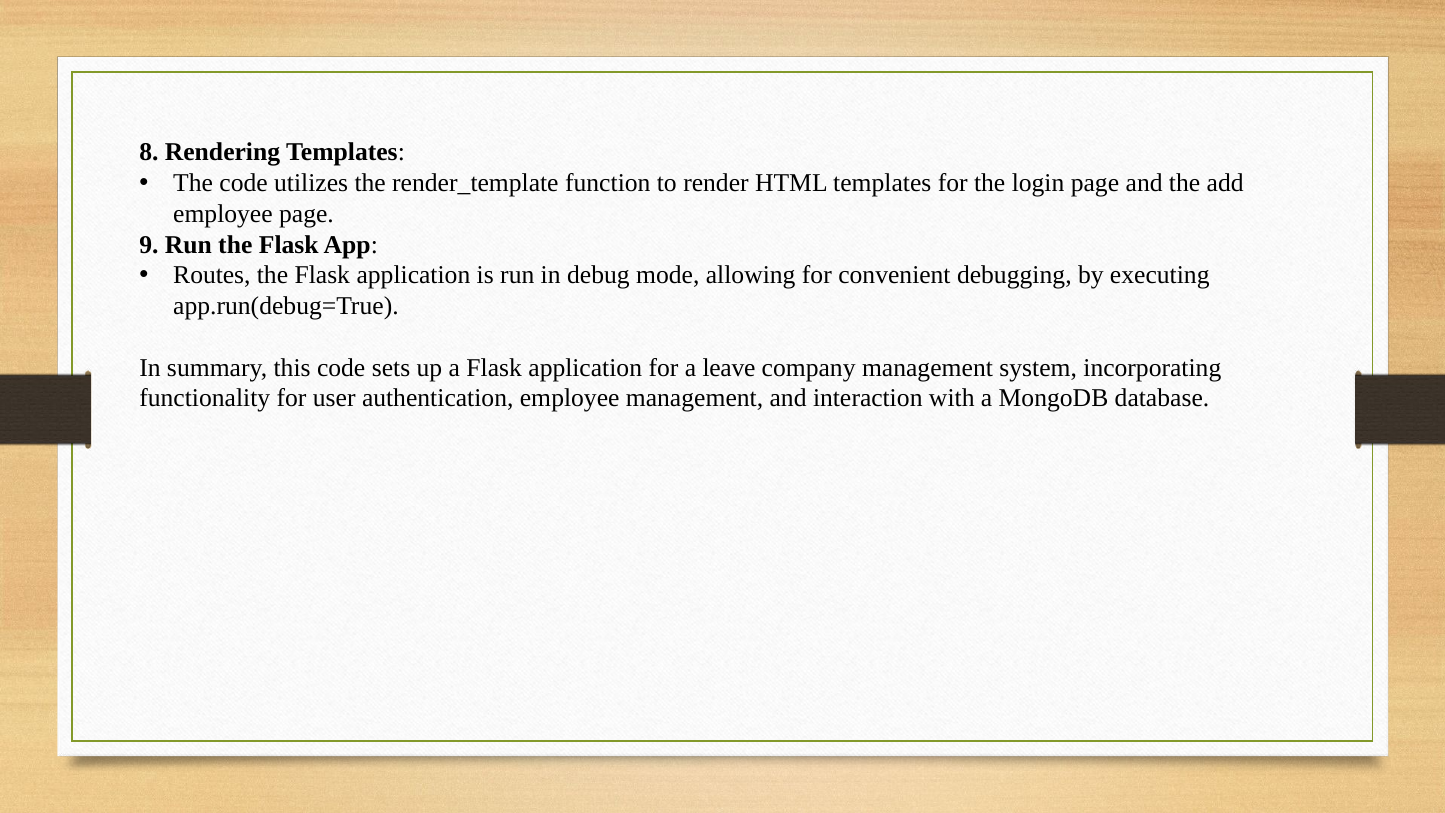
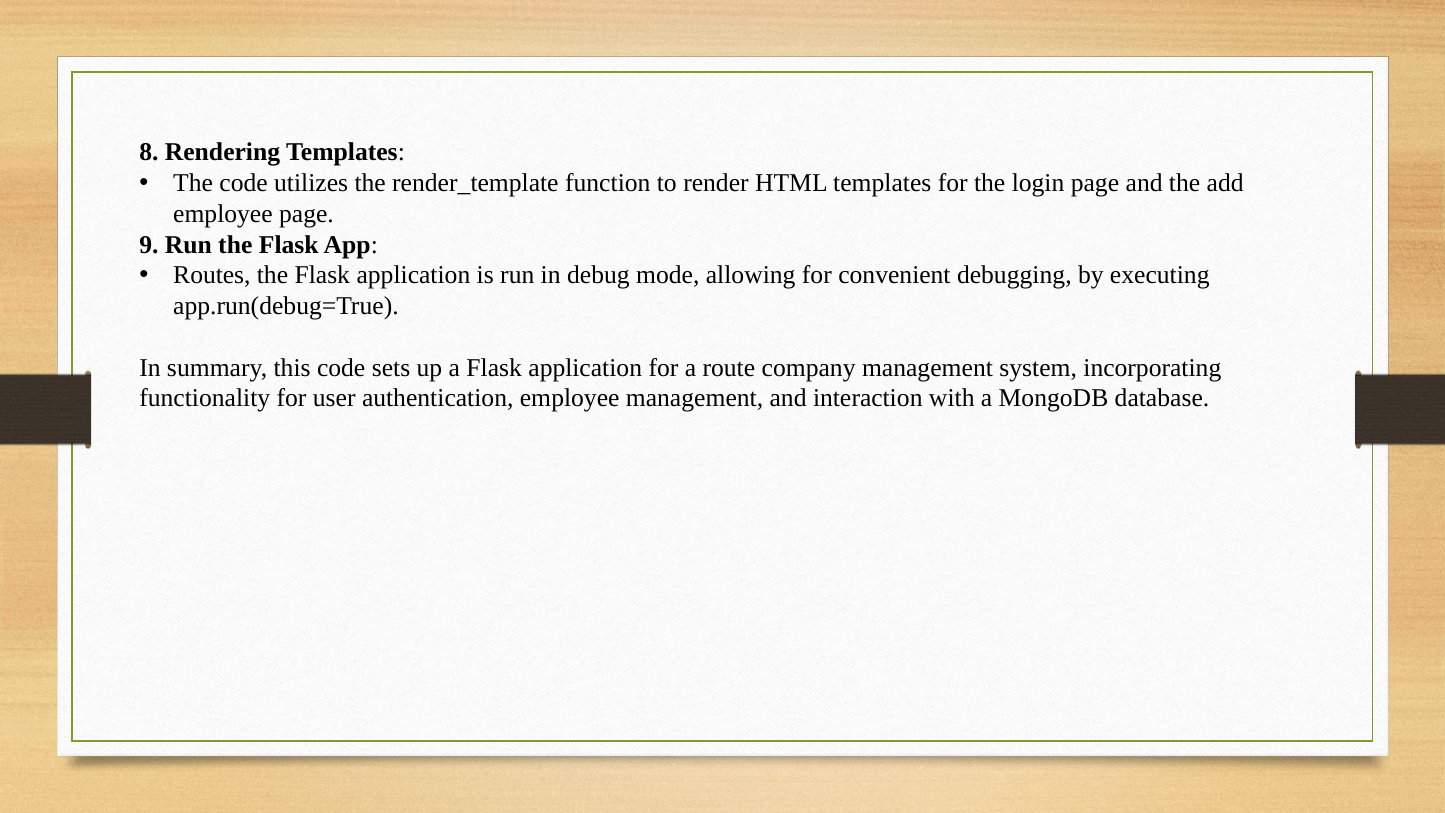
leave: leave -> route
